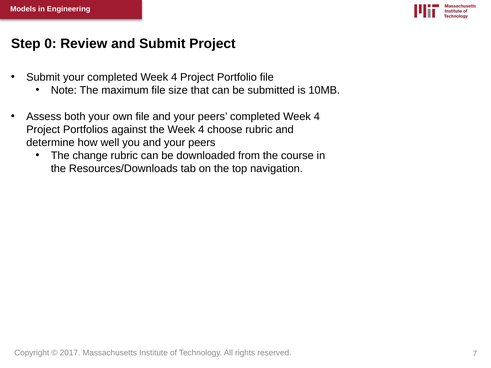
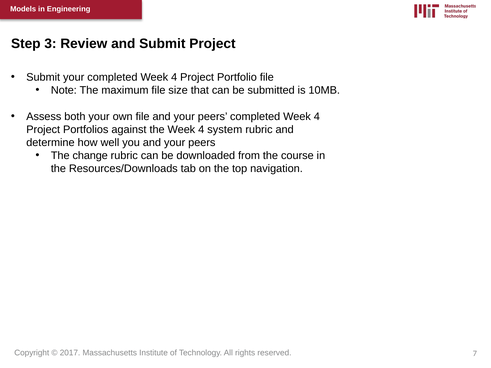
0: 0 -> 3
choose: choose -> system
